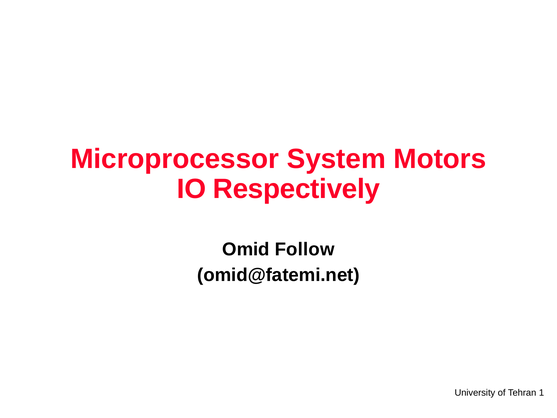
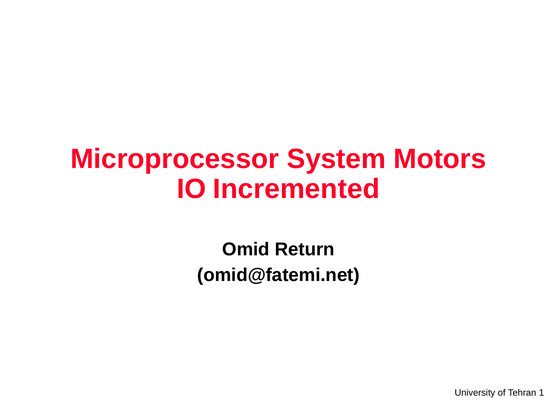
Respectively: Respectively -> Incremented
Follow: Follow -> Return
